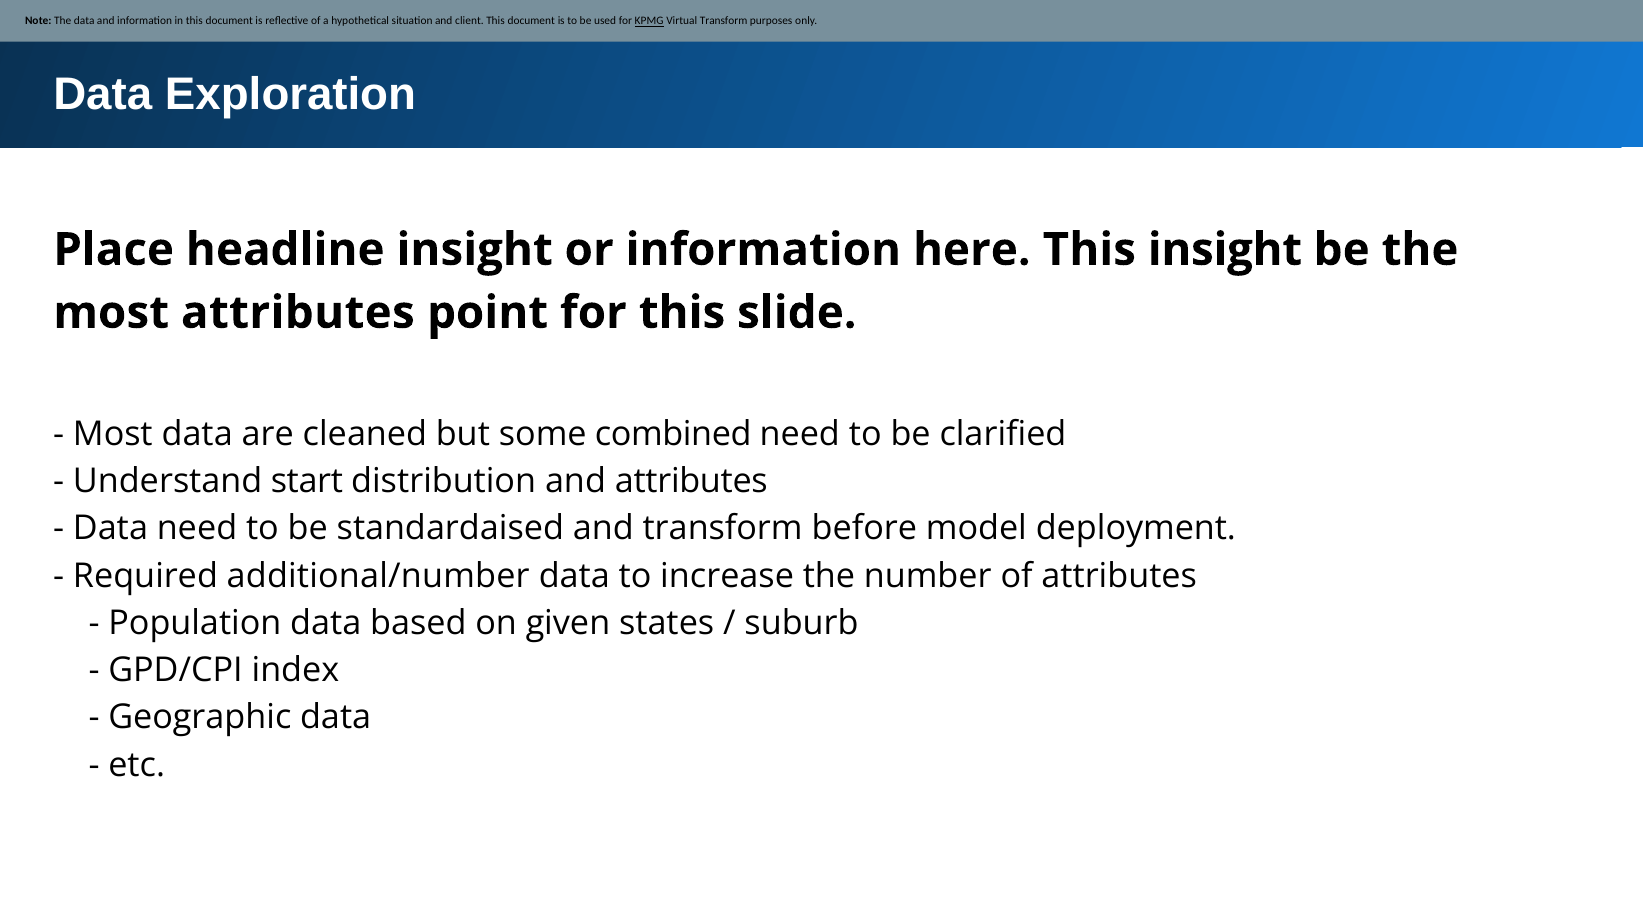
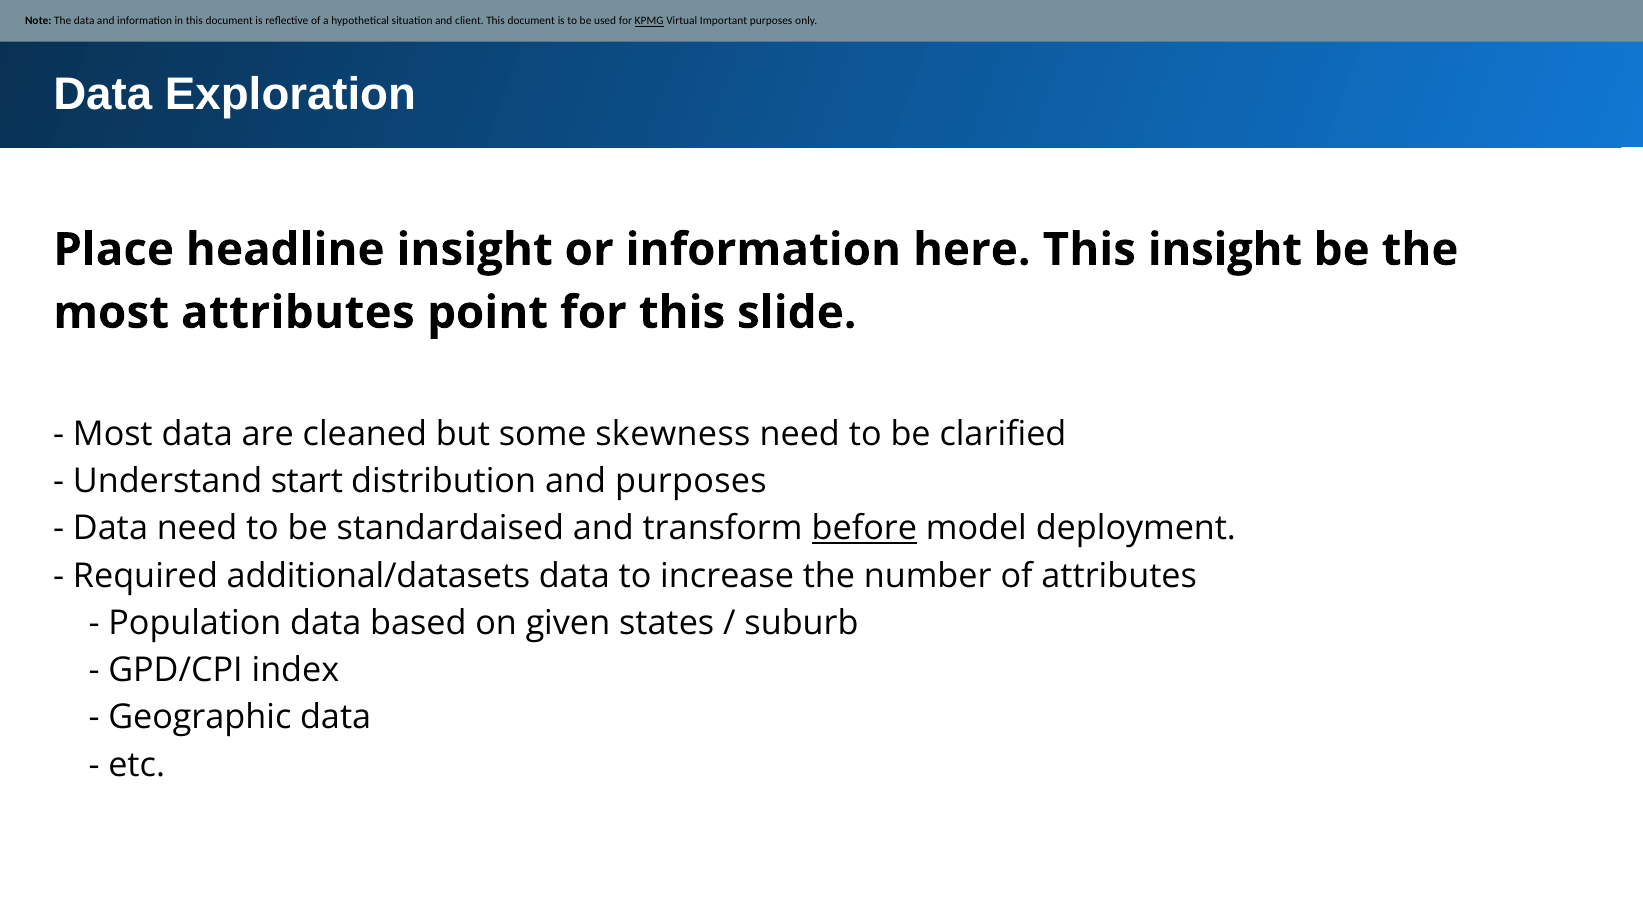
Virtual Transform: Transform -> Important
combined: combined -> skewness
and attributes: attributes -> purposes
before underline: none -> present
additional/number: additional/number -> additional/datasets
